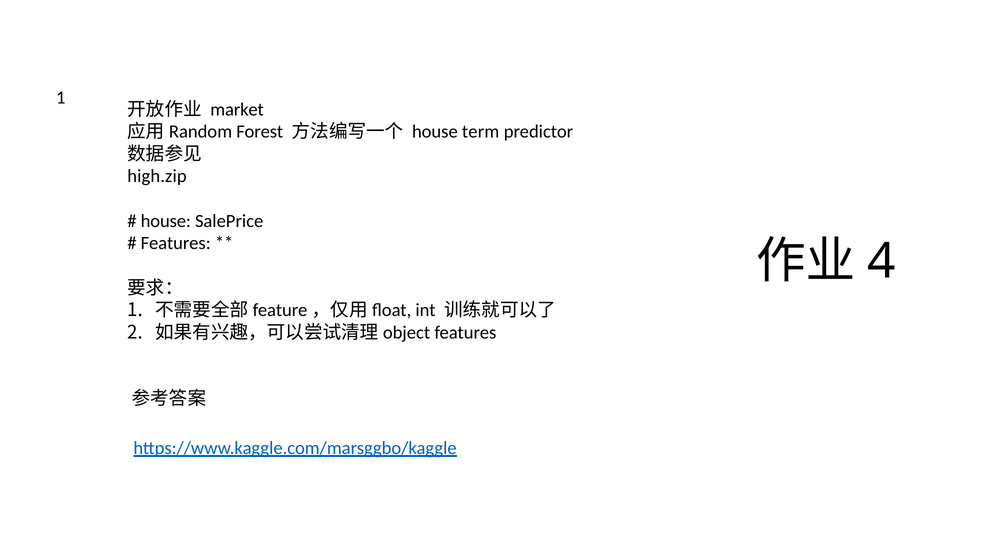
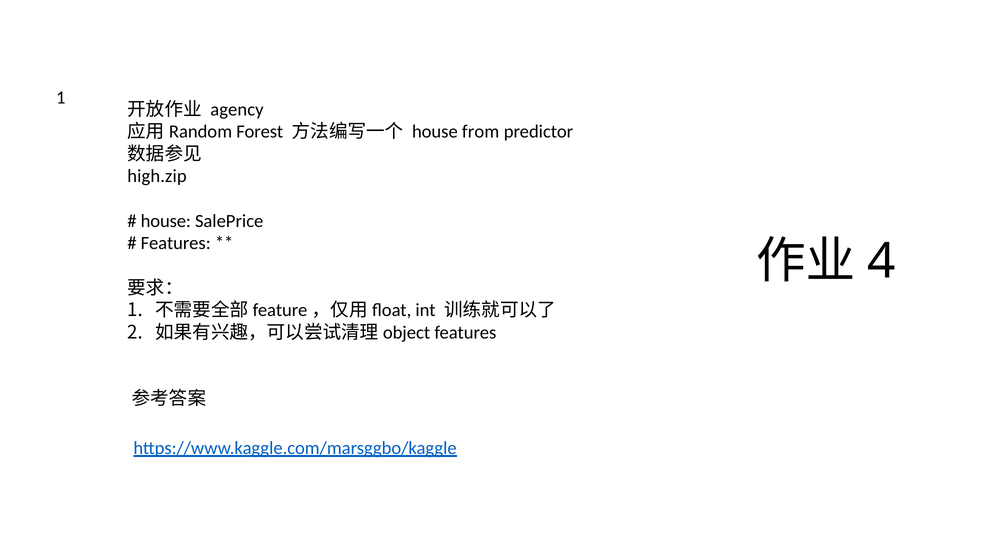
market: market -> agency
term: term -> from
